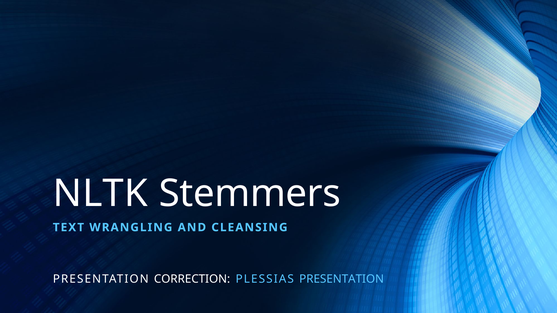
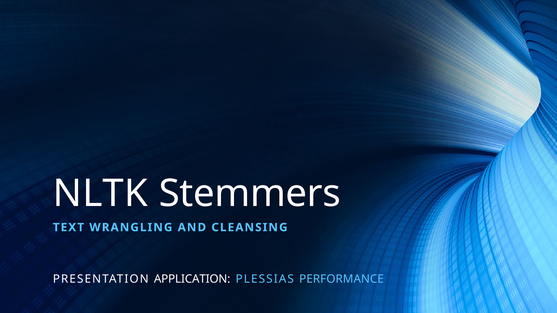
CORRECTION: CORRECTION -> APPLICATION
PLESSIAS PRESENTATION: PRESENTATION -> PERFORMANCE
